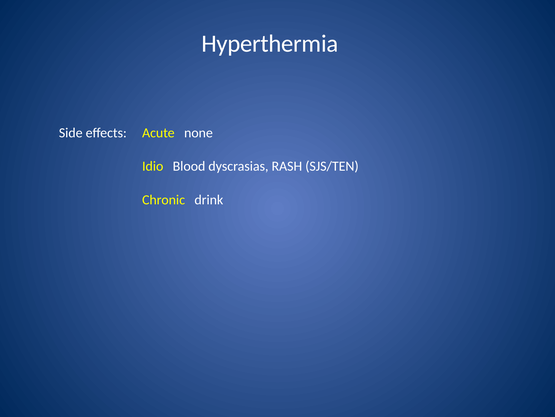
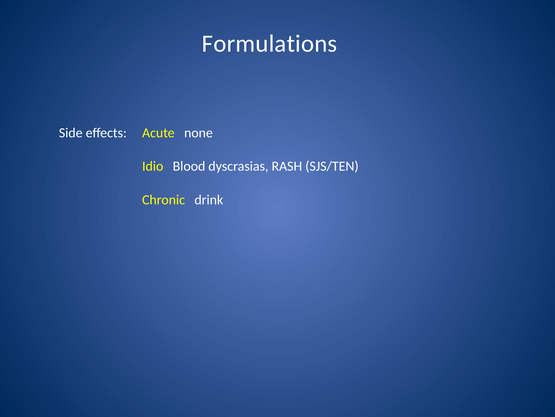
Hyperthermia: Hyperthermia -> Formulations
